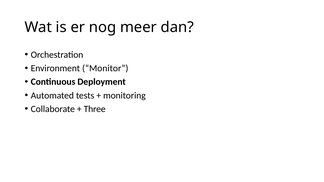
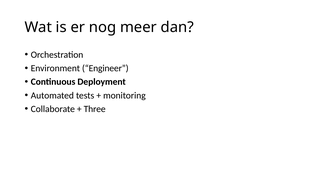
Monitor: Monitor -> Engineer
